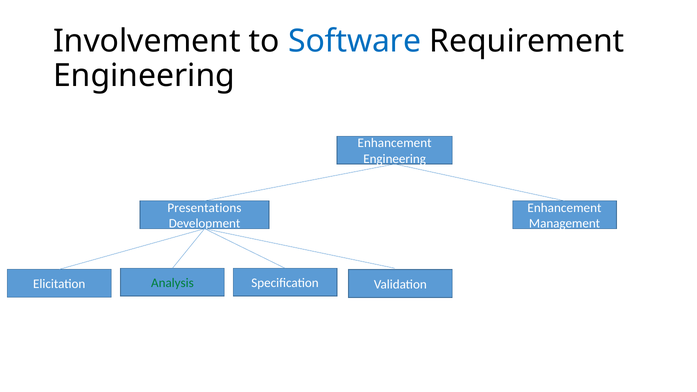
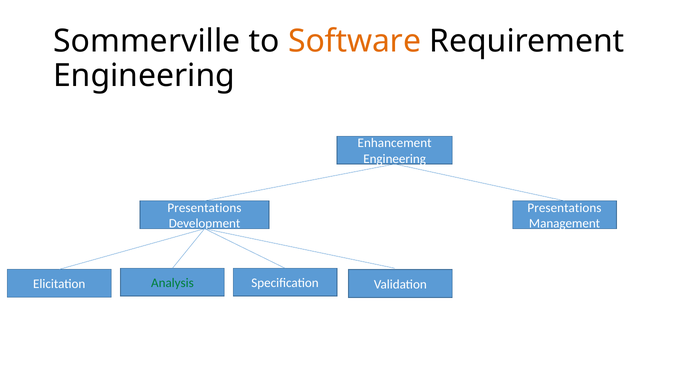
Involvement: Involvement -> Sommerville
Software colour: blue -> orange
Enhancement at (564, 208): Enhancement -> Presentations
